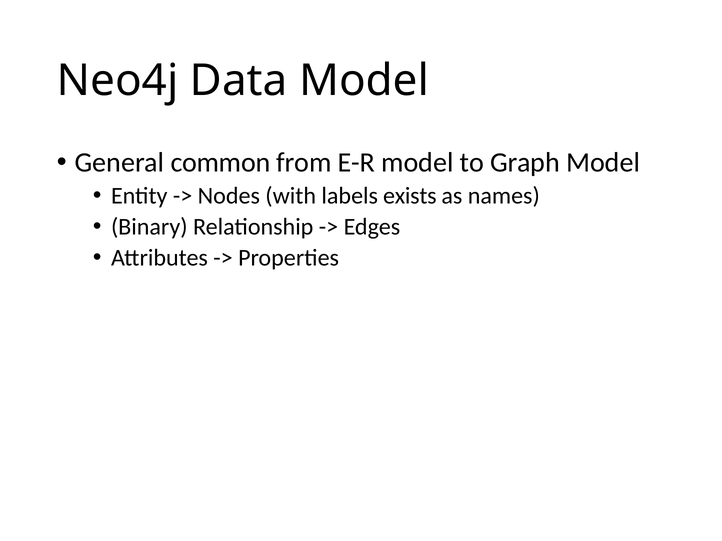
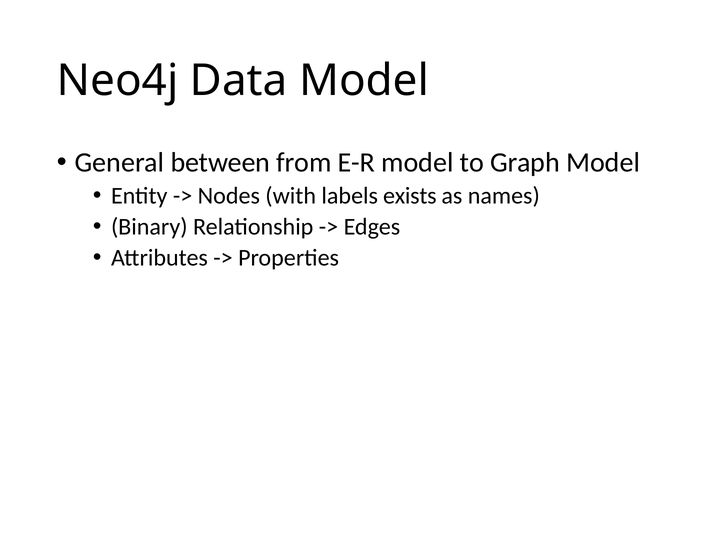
common: common -> between
